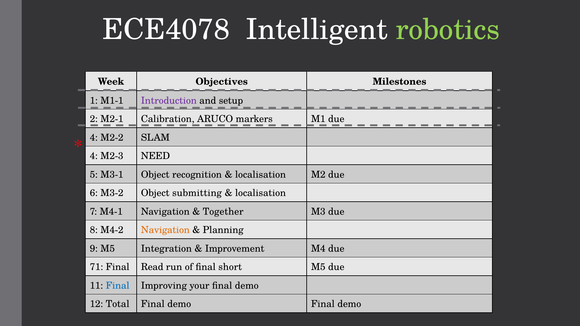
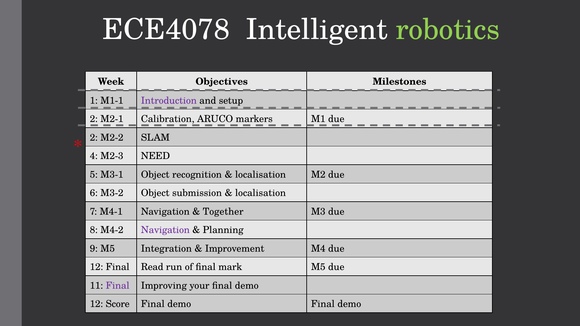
4 at (94, 138): 4 -> 2
submitting: submitting -> submission
Navigation at (165, 230) colour: orange -> purple
71 at (96, 267): 71 -> 12
short: short -> mark
Final at (118, 286) colour: blue -> purple
Total: Total -> Score
